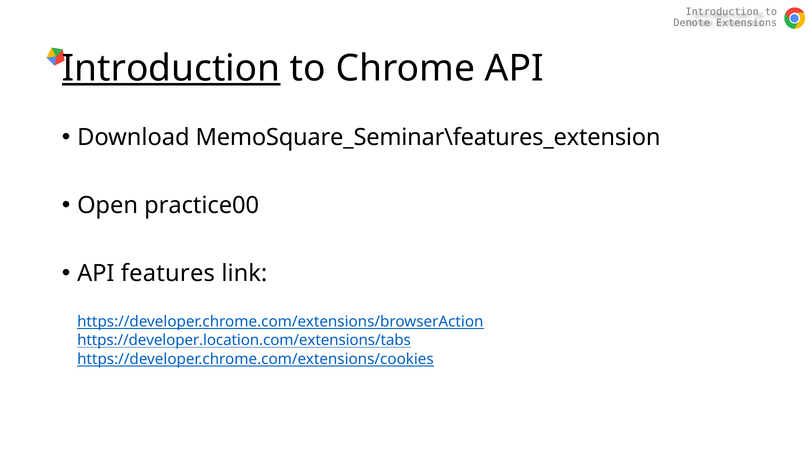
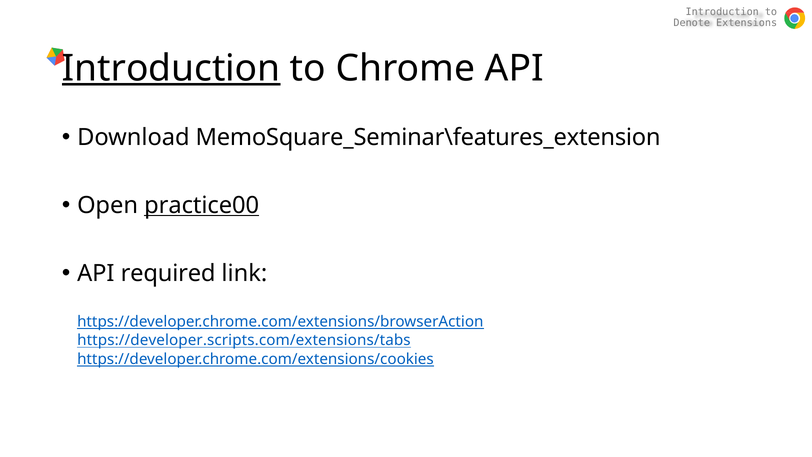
practice00 underline: none -> present
features: features -> required
https://developer.location.com/extensions/tabs: https://developer.location.com/extensions/tabs -> https://developer.scripts.com/extensions/tabs
